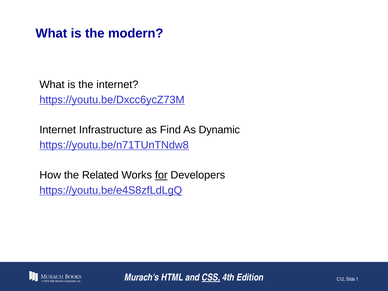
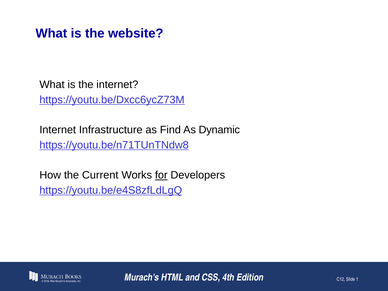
modern: modern -> website
Related: Related -> Current
CSS underline: present -> none
